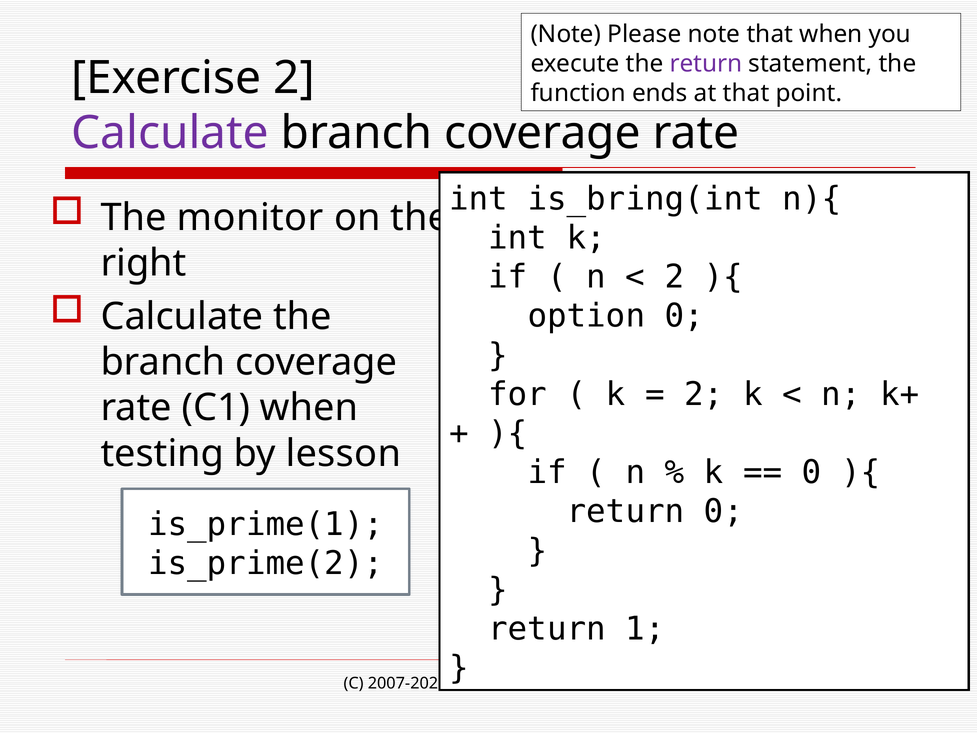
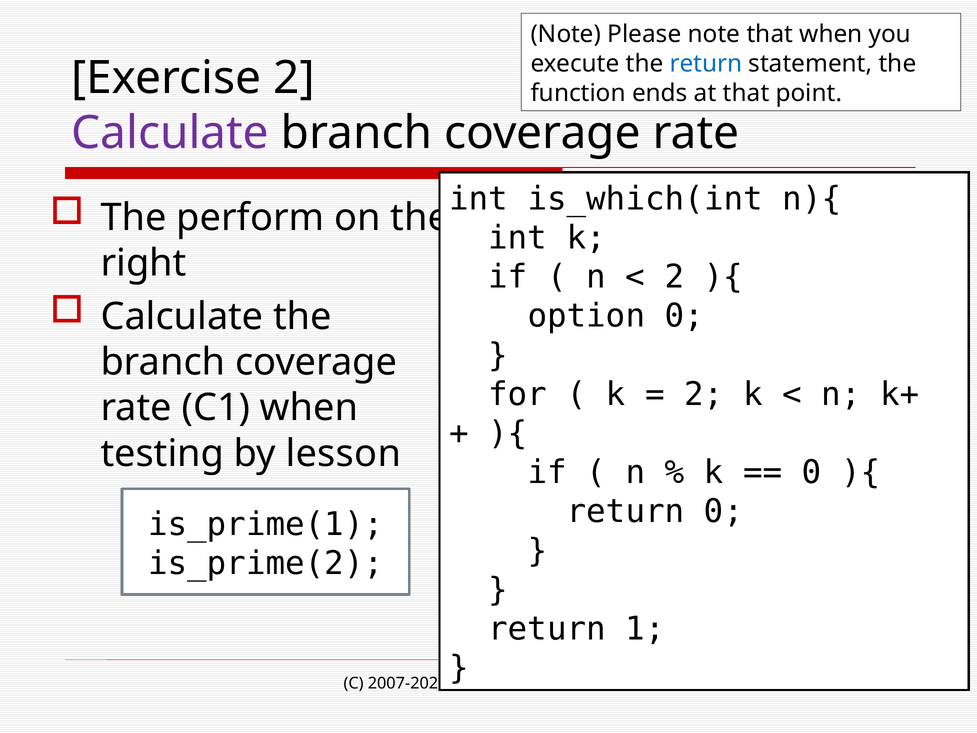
return at (706, 64) colour: purple -> blue
is_bring(int: is_bring(int -> is_which(int
monitor: monitor -> perform
